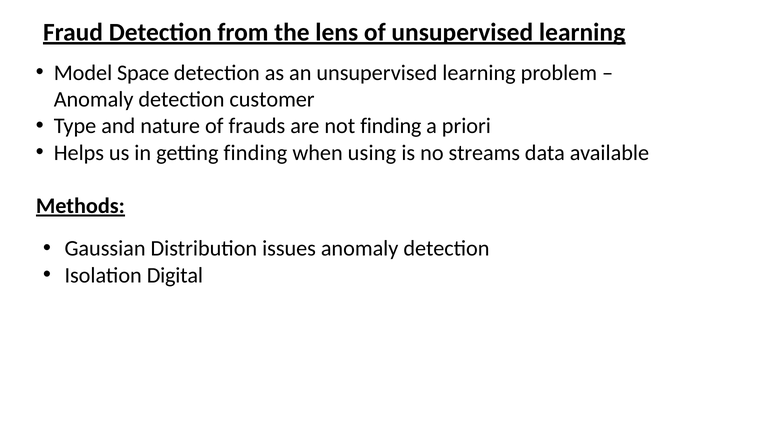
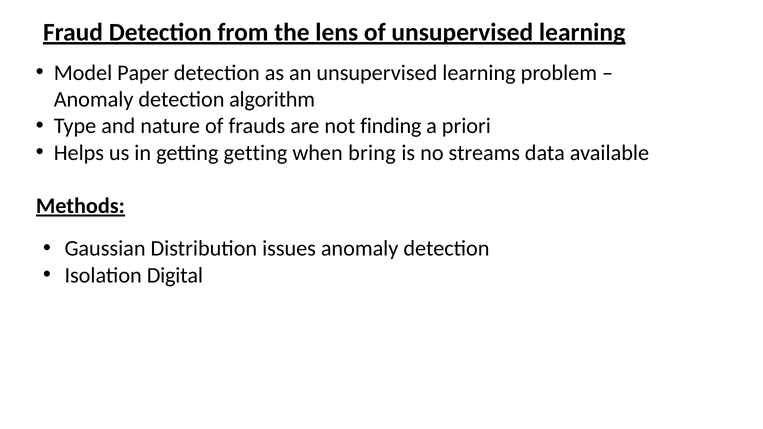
Space: Space -> Paper
customer: customer -> algorithm
getting finding: finding -> getting
using: using -> bring
